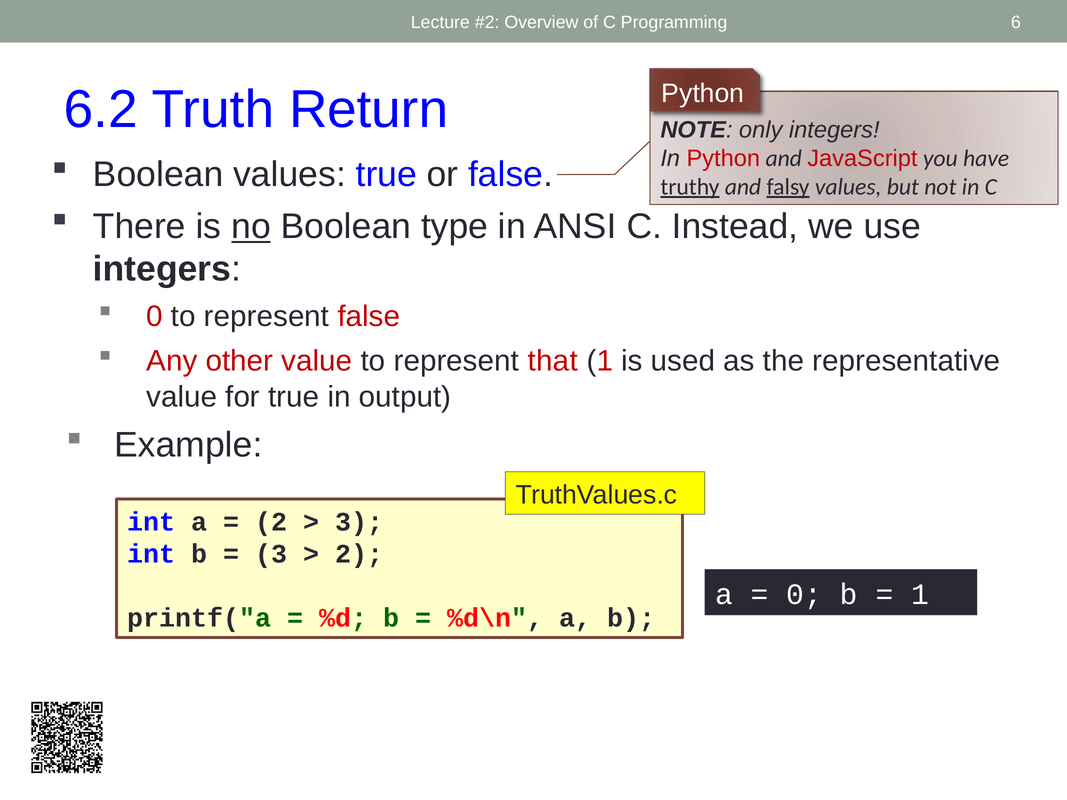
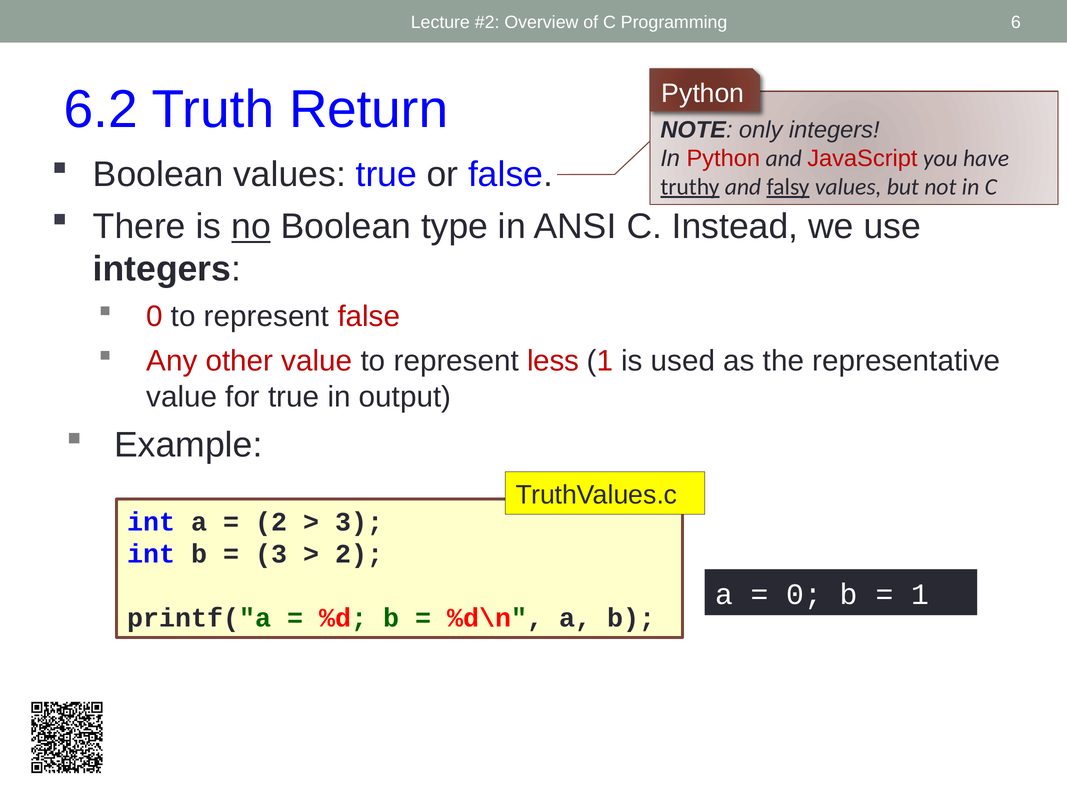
that: that -> less
